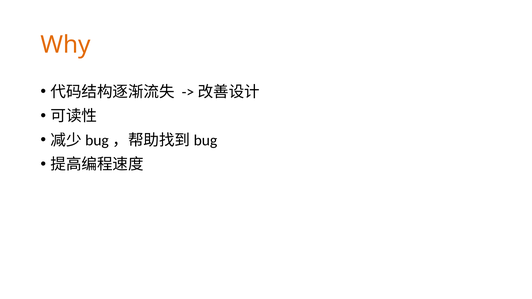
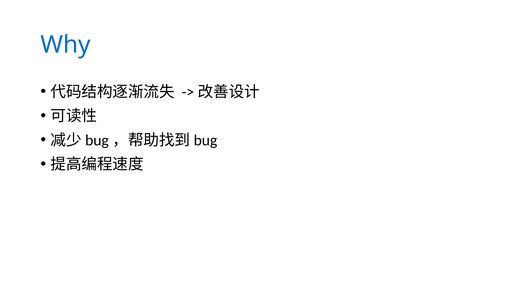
Why colour: orange -> blue
